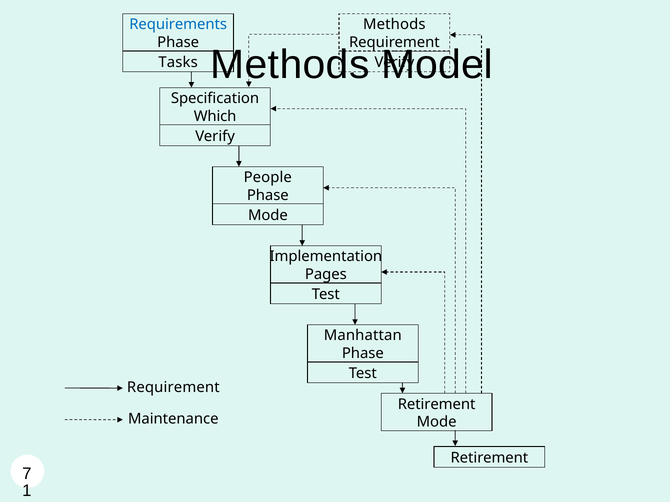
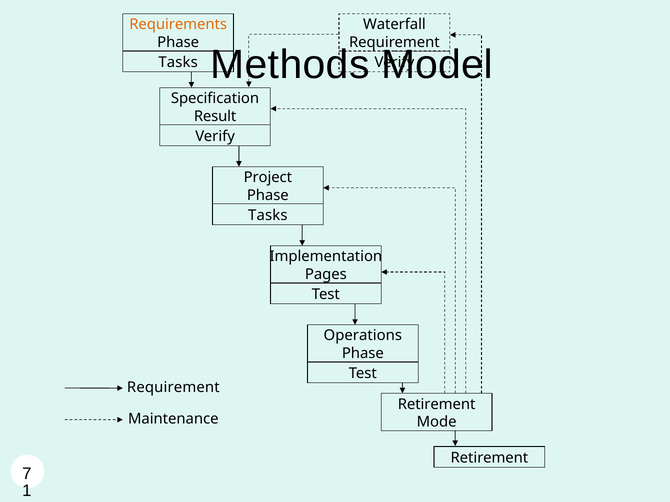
Requirements colour: blue -> orange
Methods at (394, 25): Methods -> Waterfall
Which: Which -> Result
People: People -> Project
Mode at (268, 216): Mode -> Tasks
Manhattan: Manhattan -> Operations
